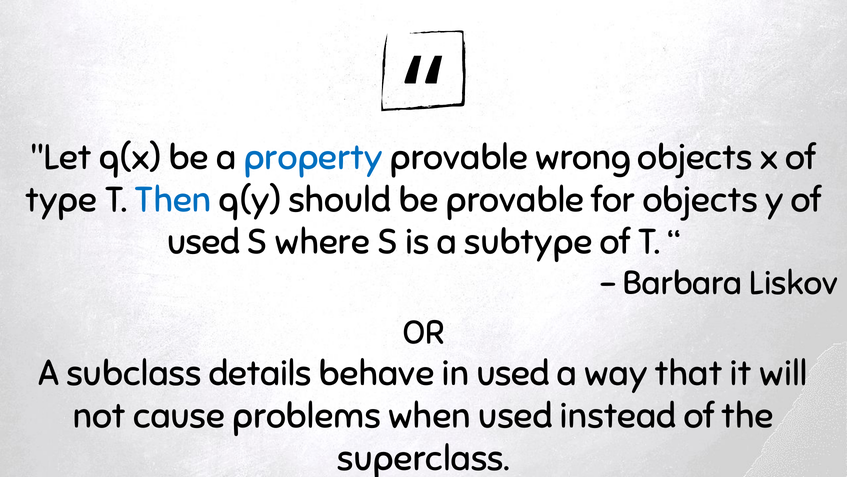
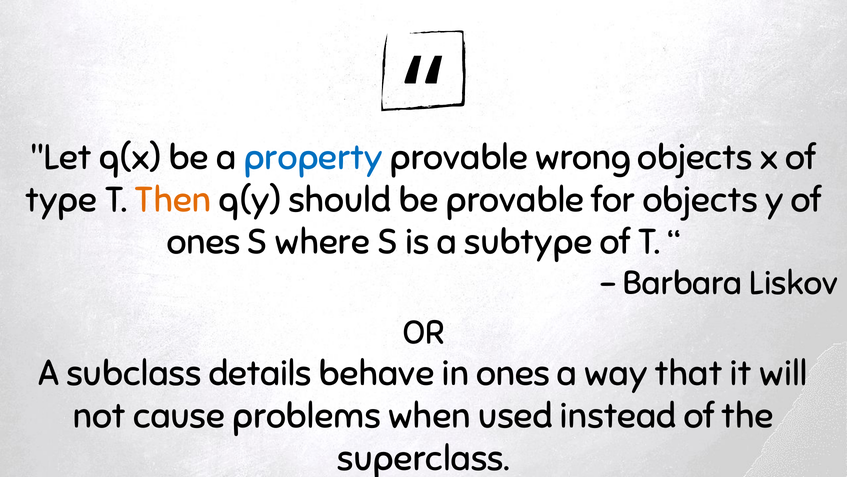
Then colour: blue -> orange
used at (204, 242): used -> ones
in used: used -> ones
